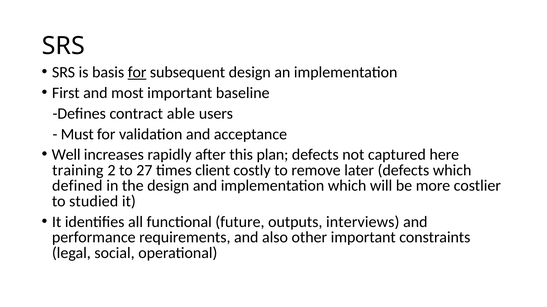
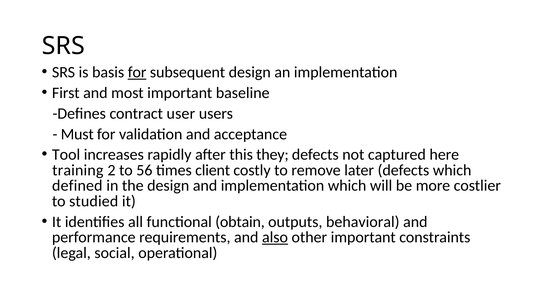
able: able -> user
Well: Well -> Tool
plan: plan -> they
27: 27 -> 56
future: future -> obtain
interviews: interviews -> behavioral
also underline: none -> present
